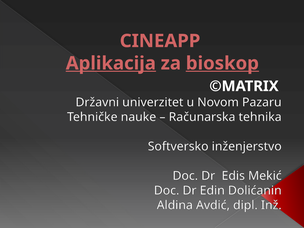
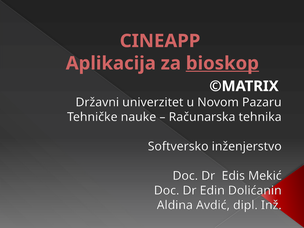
Aplikacija underline: present -> none
